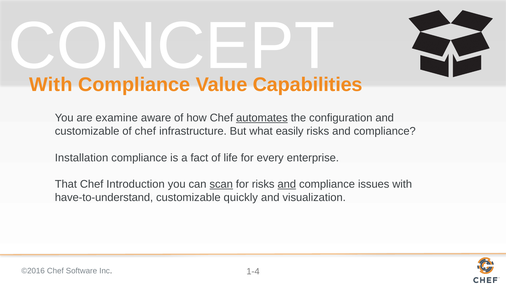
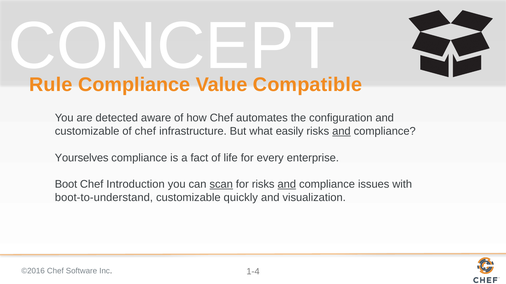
With at (51, 85): With -> Rule
Capabilities: Capabilities -> Compatible
examine: examine -> detected
automates underline: present -> none
and at (341, 132) underline: none -> present
Installation: Installation -> Yourselves
That: That -> Boot
have-to-understand: have-to-understand -> boot-to-understand
